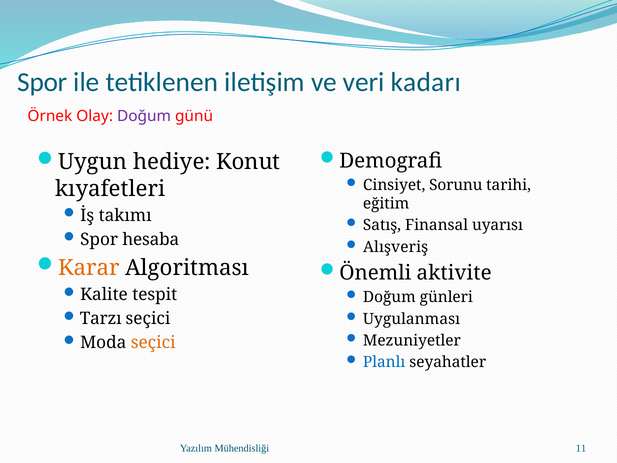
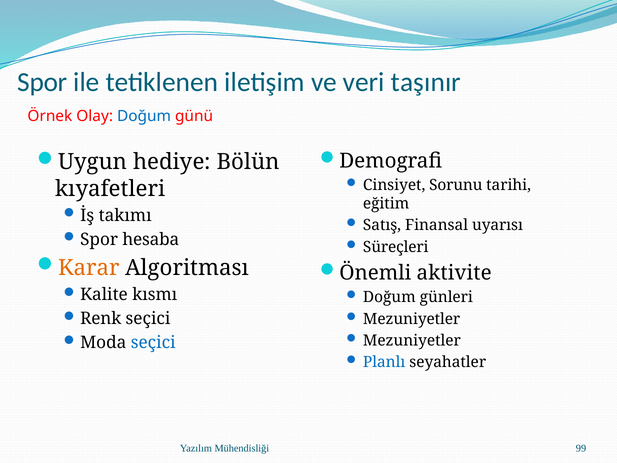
kadarı: kadarı -> taşınır
Doğum at (144, 116) colour: purple -> blue
Konut: Konut -> Bölün
Alışveriş: Alışveriş -> Süreçleri
tespit: tespit -> kısmı
Tarzı: Tarzı -> Renk
Uygulanması at (412, 319): Uygulanması -> Mezuniyetler
seçici at (153, 343) colour: orange -> blue
11: 11 -> 99
